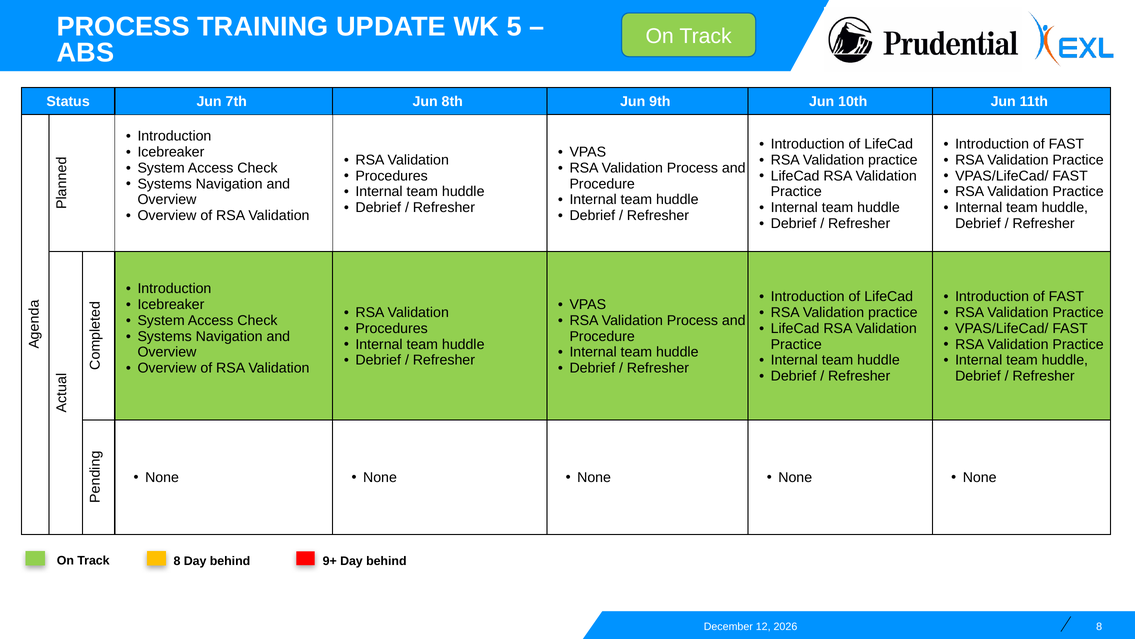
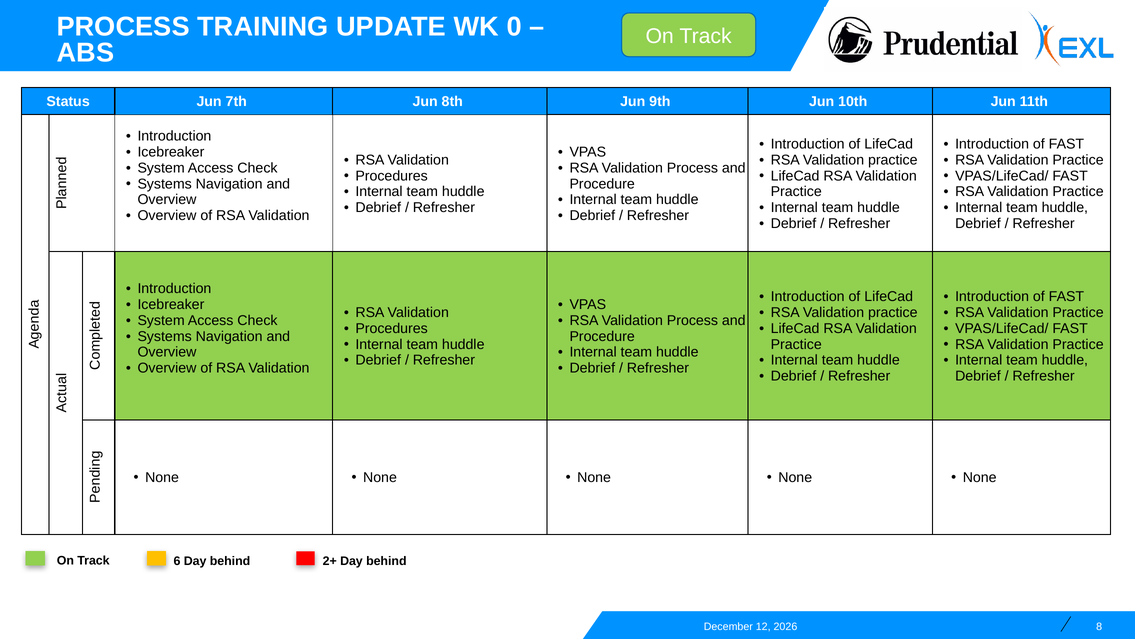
5: 5 -> 0
Track 8: 8 -> 6
9+: 9+ -> 2+
